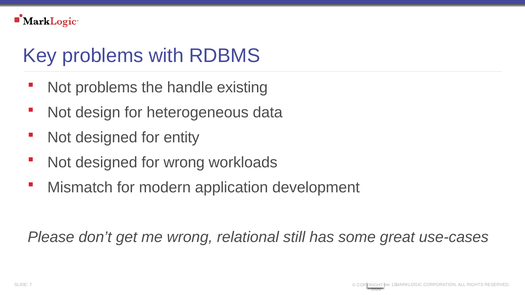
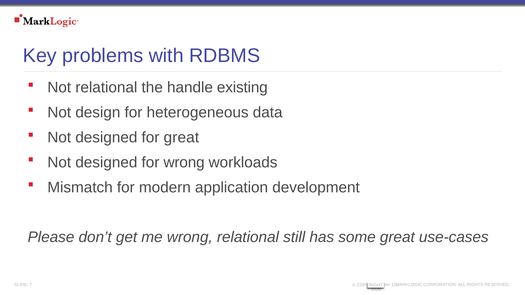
Not problems: problems -> relational
for entity: entity -> great
